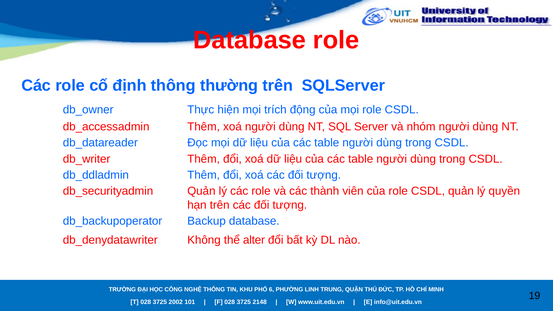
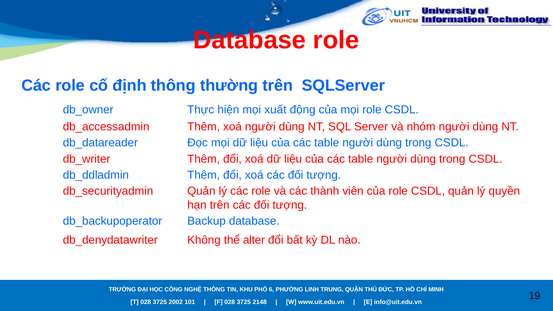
trích: trích -> xuất
